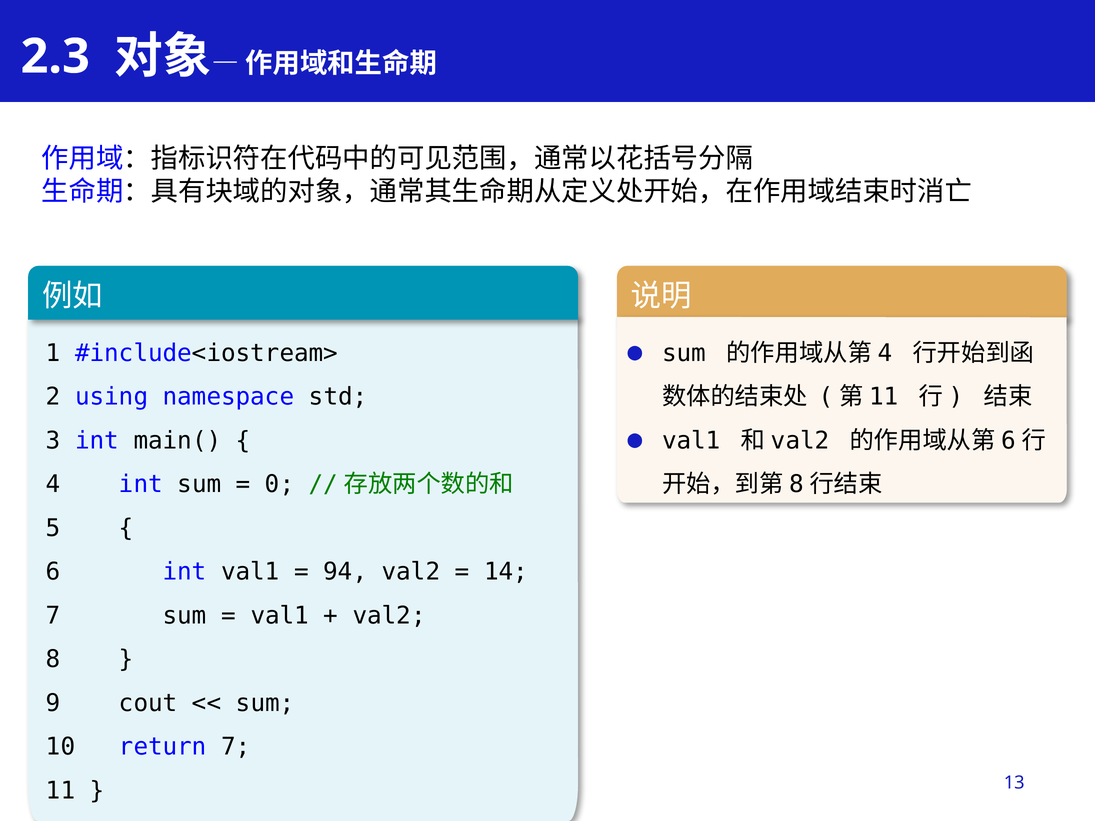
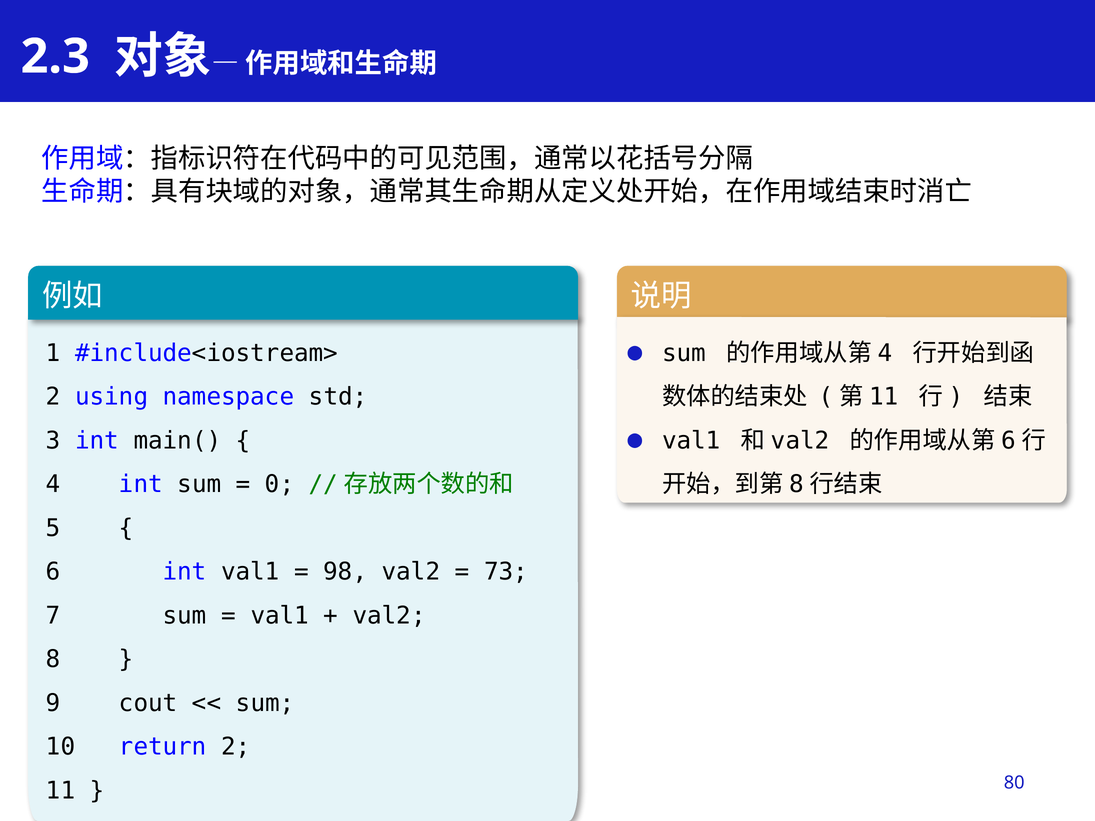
94: 94 -> 98
14: 14 -> 73
return 7: 7 -> 2
13: 13 -> 80
